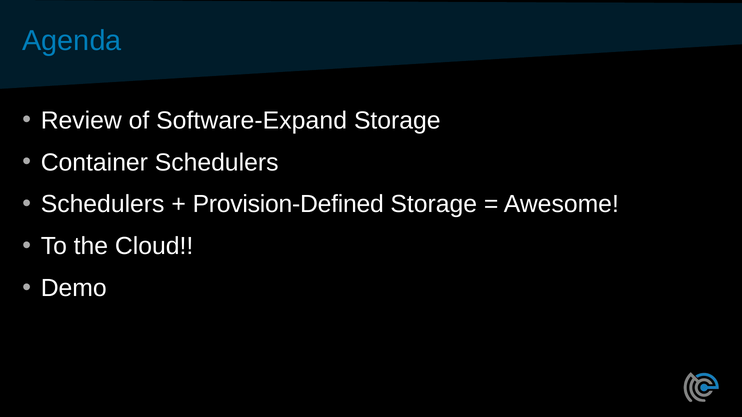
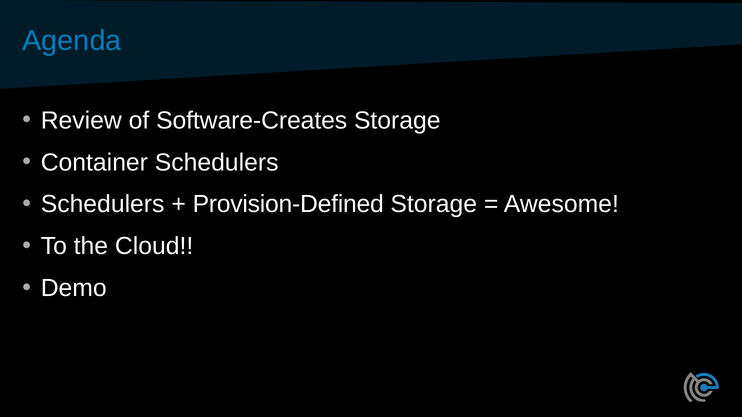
Software-Expand: Software-Expand -> Software-Creates
